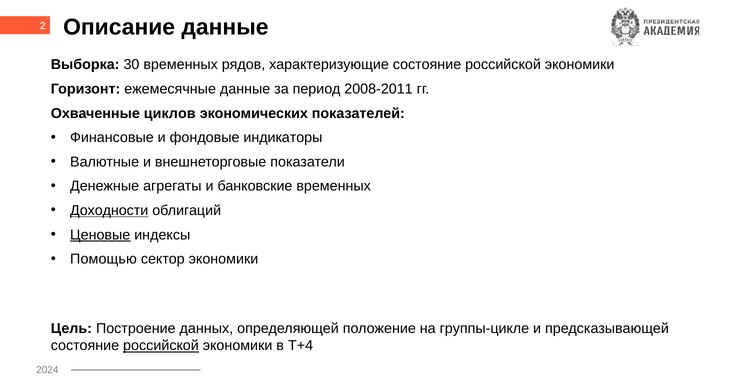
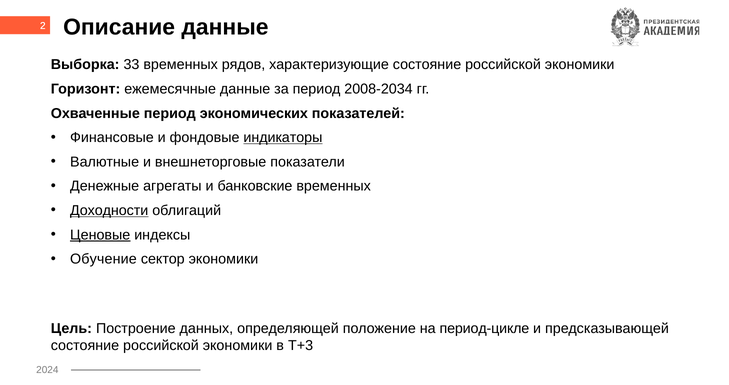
30: 30 -> 33
2008-2011: 2008-2011 -> 2008-2034
Охваченные циклов: циклов -> период
индикаторы underline: none -> present
Помощью: Помощью -> Обучение
группы-цикле: группы-цикле -> период-цикле
российской at (161, 346) underline: present -> none
T+4: T+4 -> T+3
